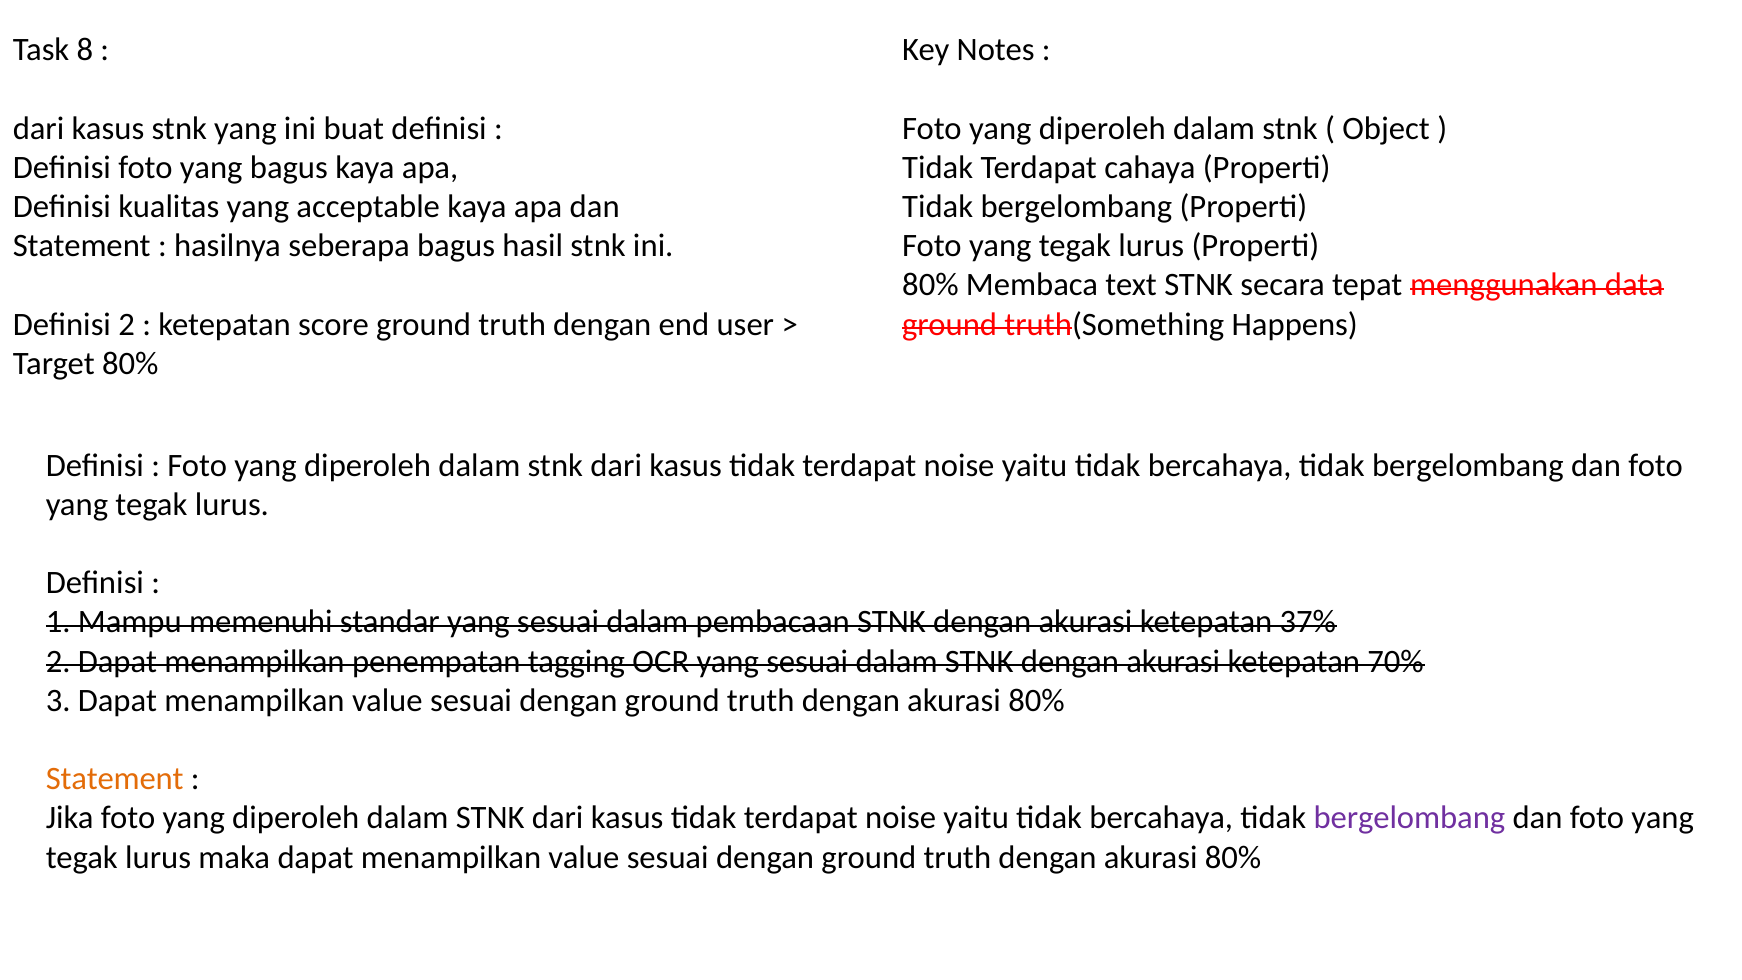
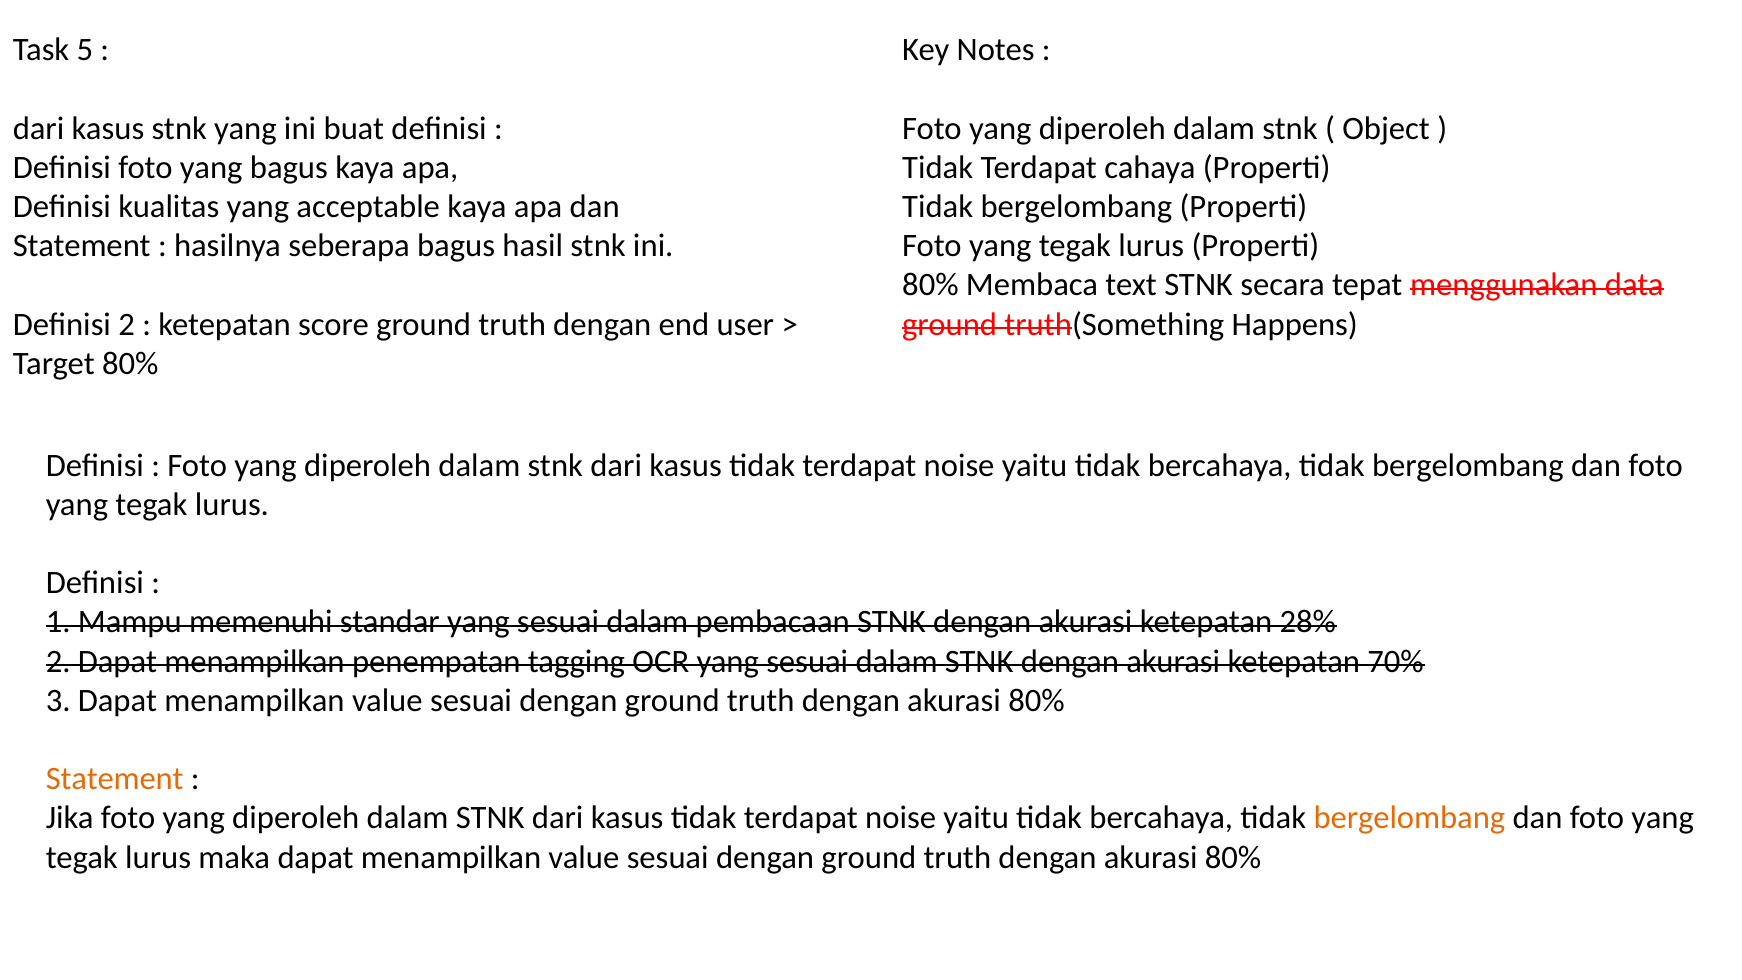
8: 8 -> 5
37%: 37% -> 28%
bergelombang at (1409, 818) colour: purple -> orange
